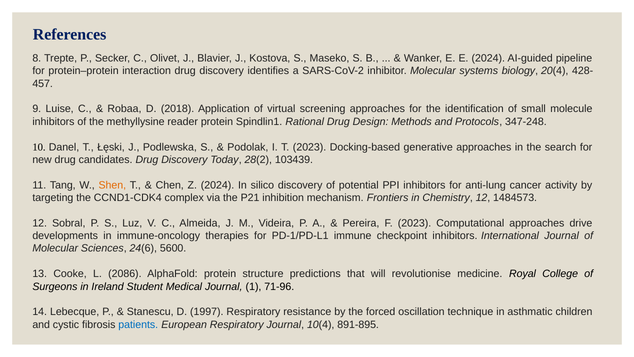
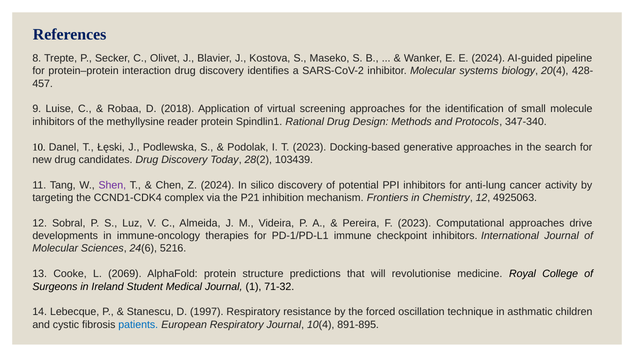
347-248: 347-248 -> 347-340
Shen colour: orange -> purple
1484573: 1484573 -> 4925063
5600: 5600 -> 5216
2086: 2086 -> 2069
71-96: 71-96 -> 71-32
